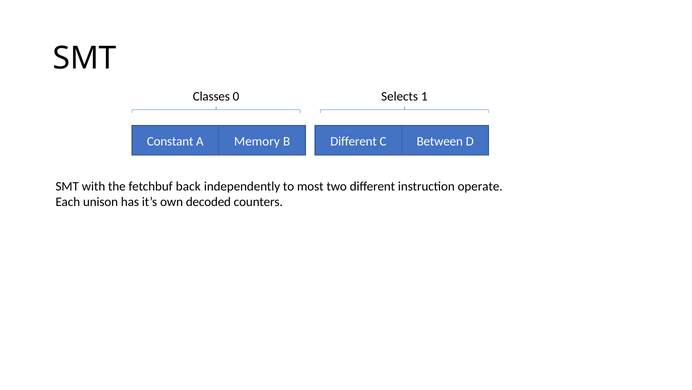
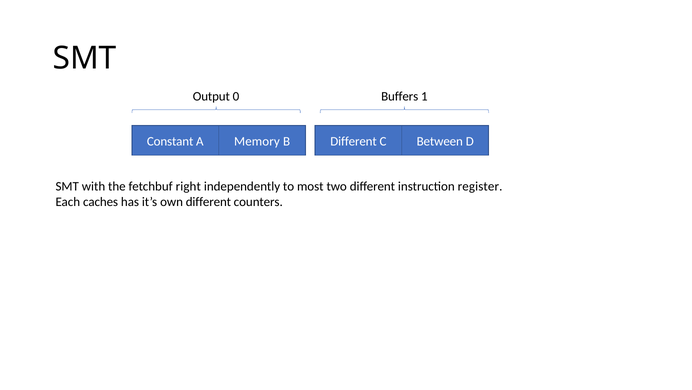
Classes: Classes -> Output
Selects: Selects -> Buffers
back: back -> right
operate: operate -> register
unison: unison -> caches
own decoded: decoded -> different
